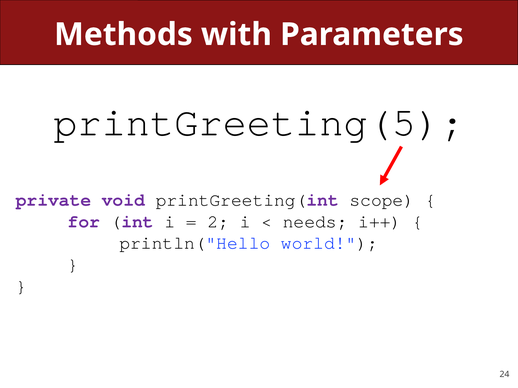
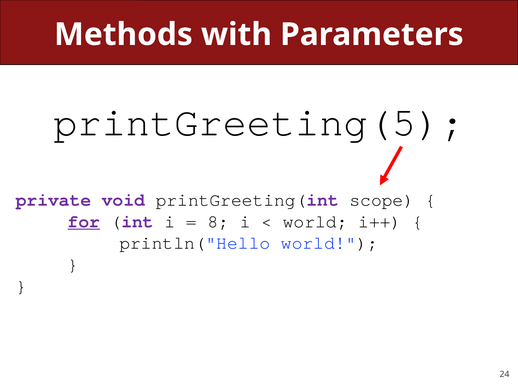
for underline: none -> present
2: 2 -> 8
needs at (315, 222): needs -> world
